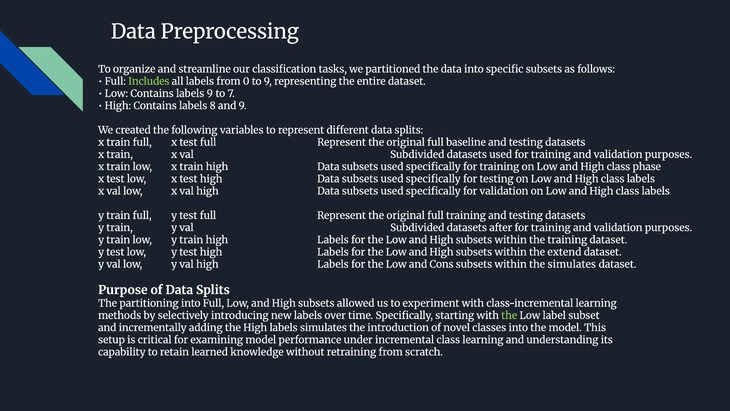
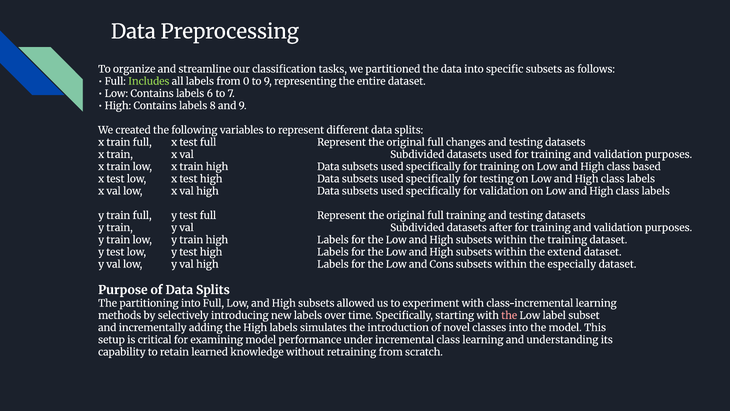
labels 9: 9 -> 6
baseline: baseline -> changes
phase: phase -> based
the simulates: simulates -> especially
the at (509, 315) colour: light green -> pink
